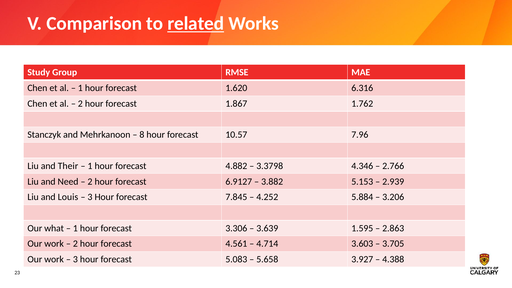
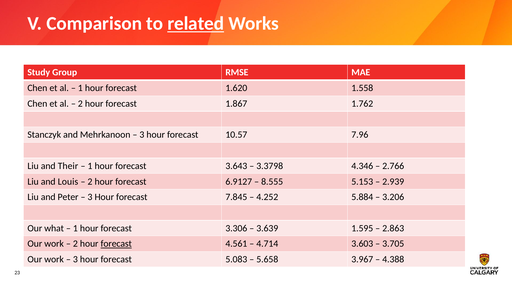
6.316: 6.316 -> 1.558
8 at (142, 135): 8 -> 3
4.882: 4.882 -> 3.643
Need: Need -> Louis
3.882: 3.882 -> 8.555
Louis: Louis -> Peter
forecast at (116, 244) underline: none -> present
3.927: 3.927 -> 3.967
